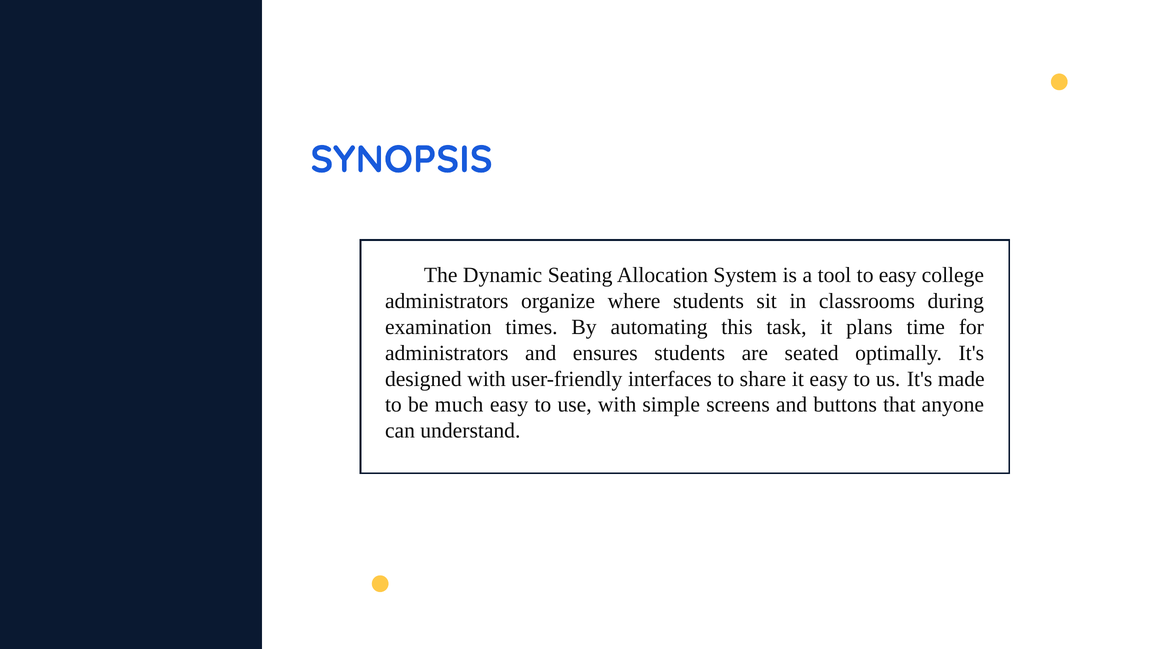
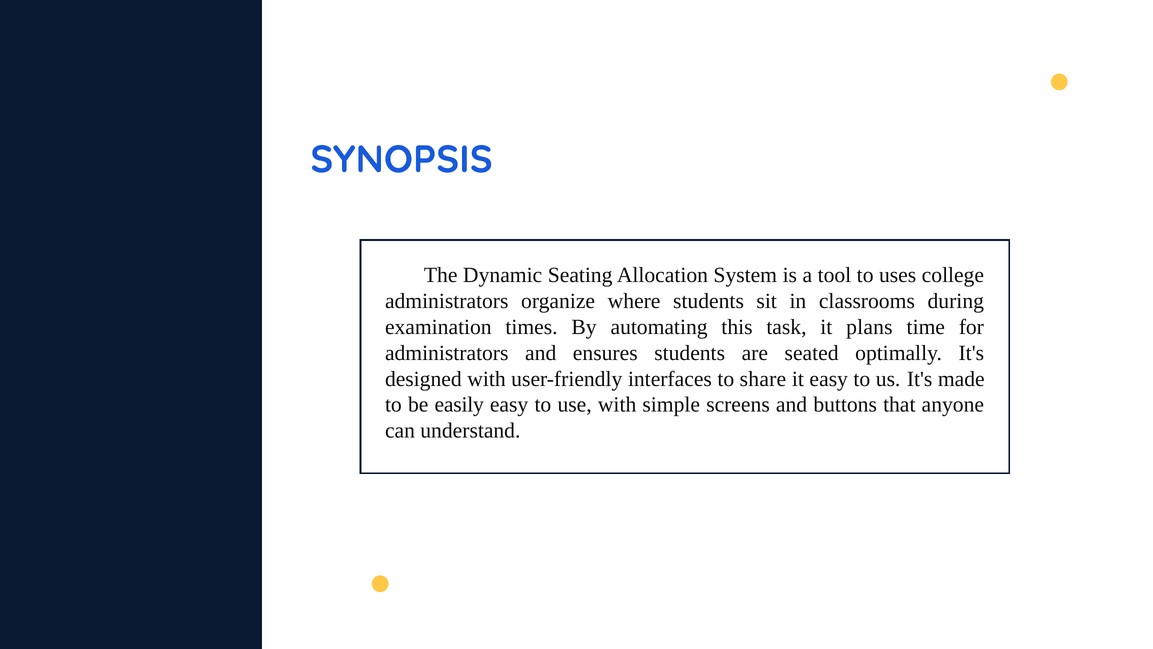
to easy: easy -> uses
much: much -> easily
